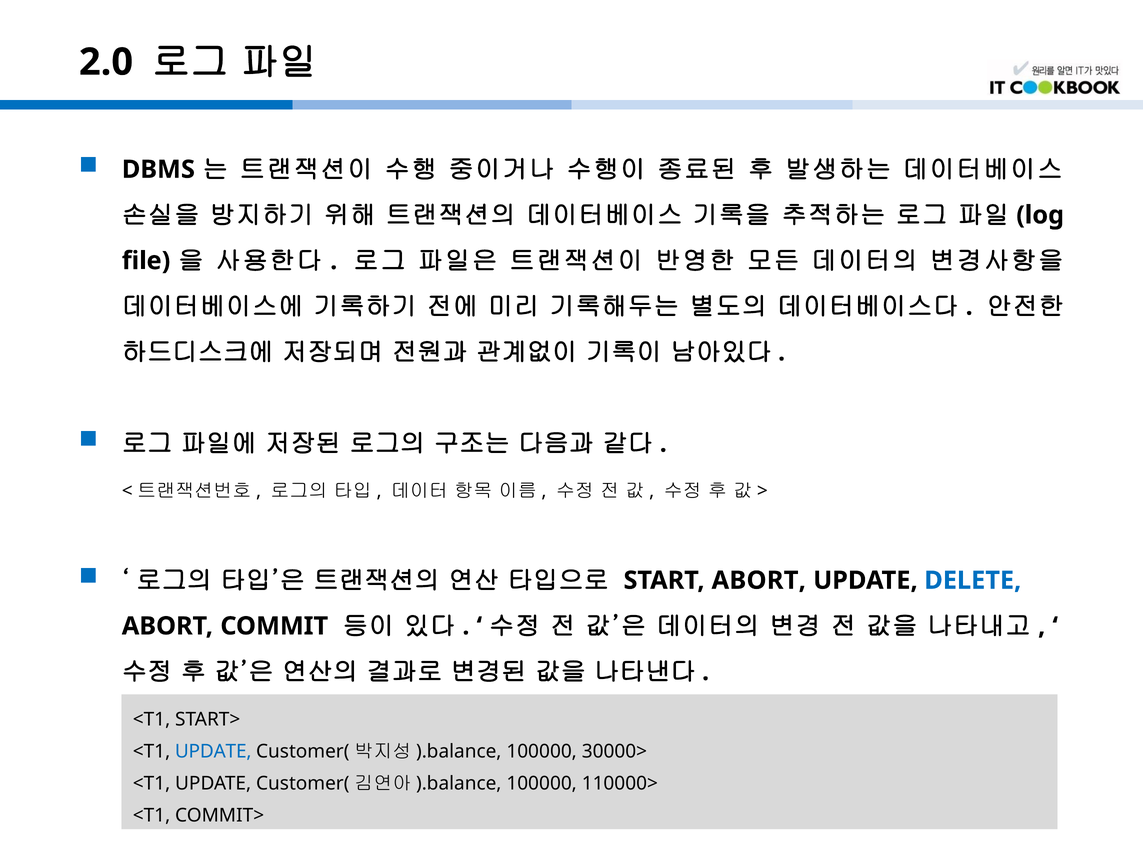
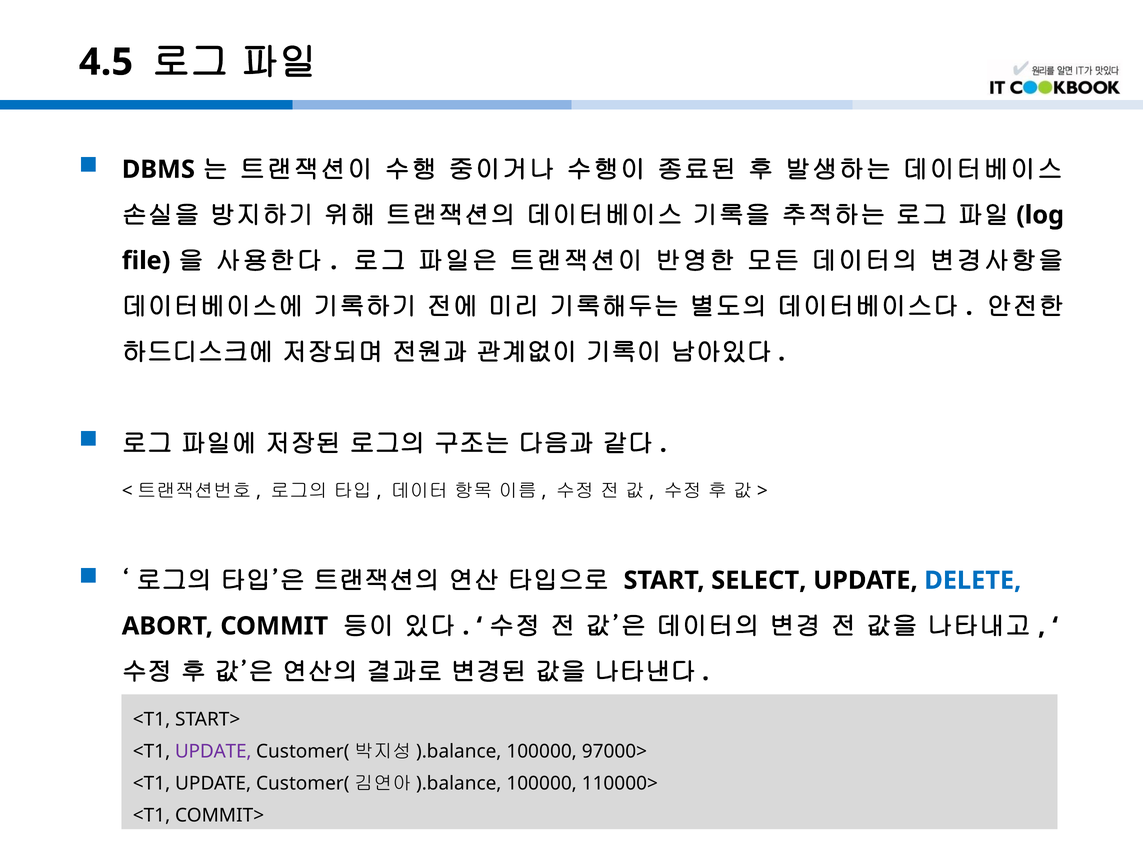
2.0: 2.0 -> 4.5
START ABORT: ABORT -> SELECT
UPDATE at (213, 752) colour: blue -> purple
30000>: 30000> -> 97000>
